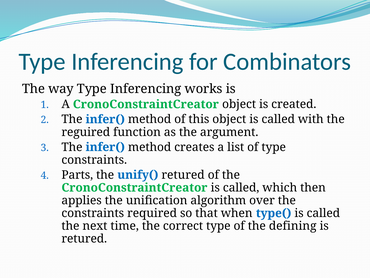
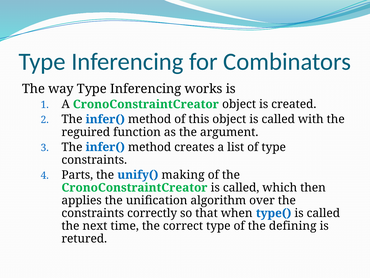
unify( retured: retured -> making
required: required -> correctly
